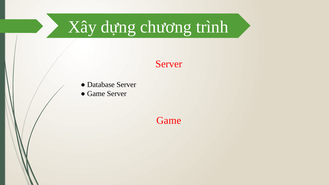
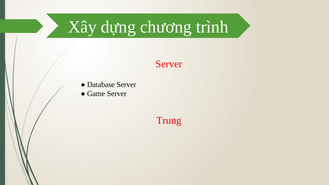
Game at (169, 121): Game -> Trung
